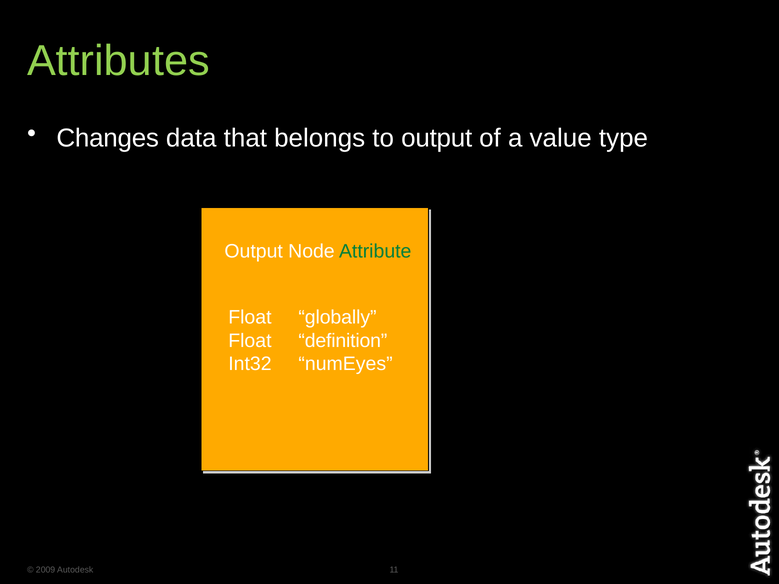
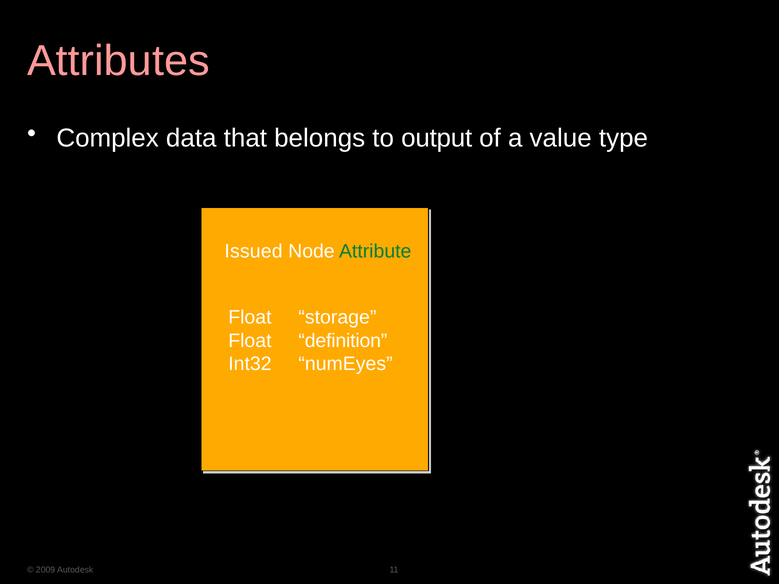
Attributes colour: light green -> pink
Changes: Changes -> Complex
Output at (254, 251): Output -> Issued
globally: globally -> storage
